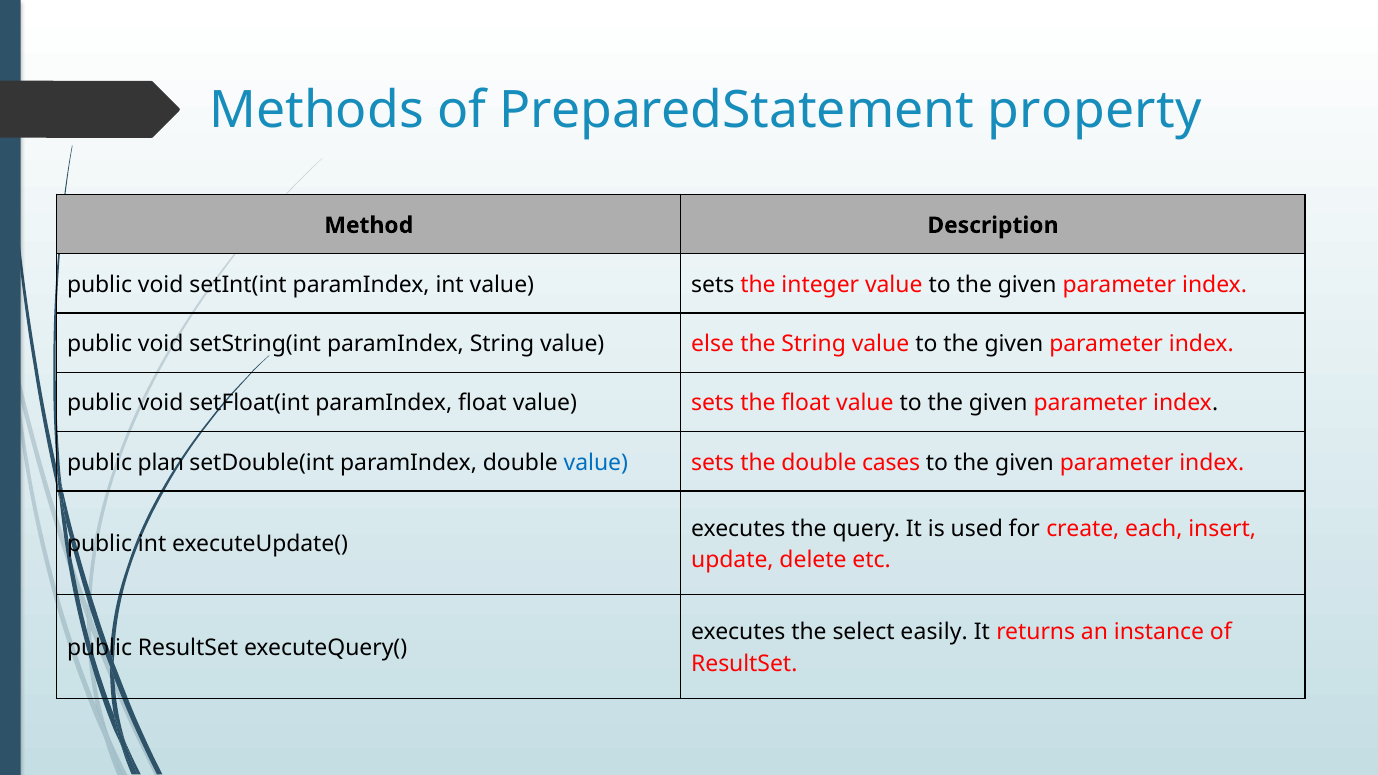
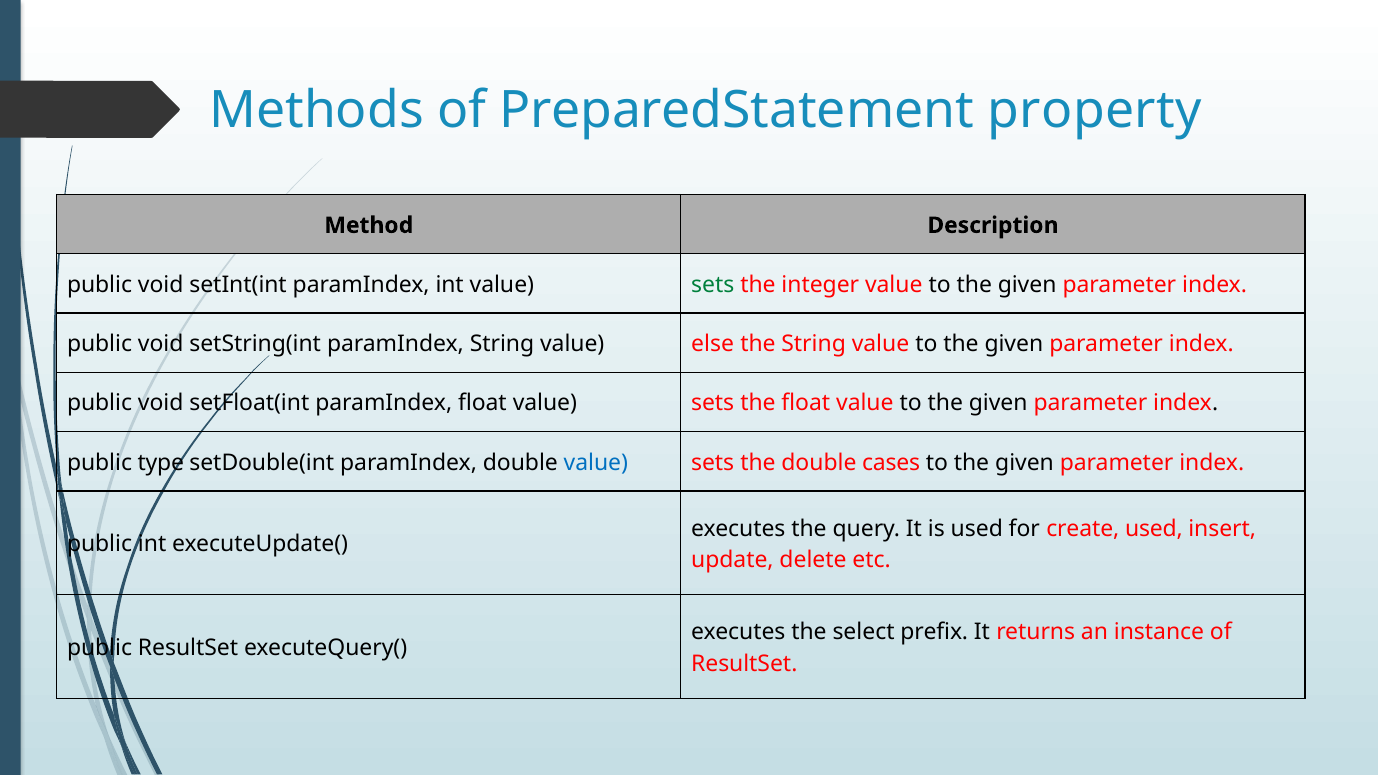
sets at (713, 285) colour: black -> green
plan: plan -> type
create each: each -> used
easily: easily -> prefix
